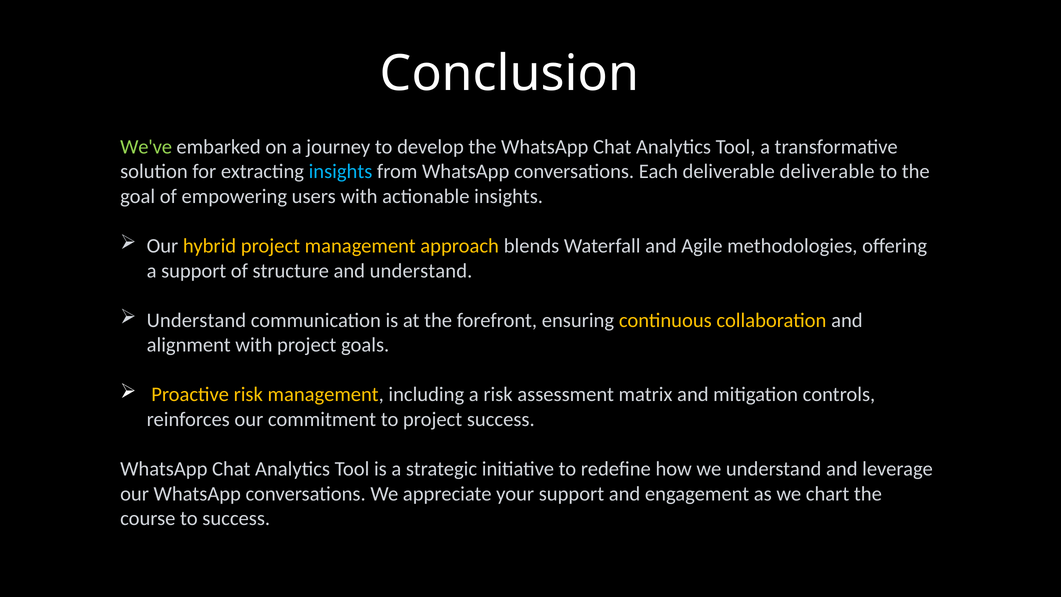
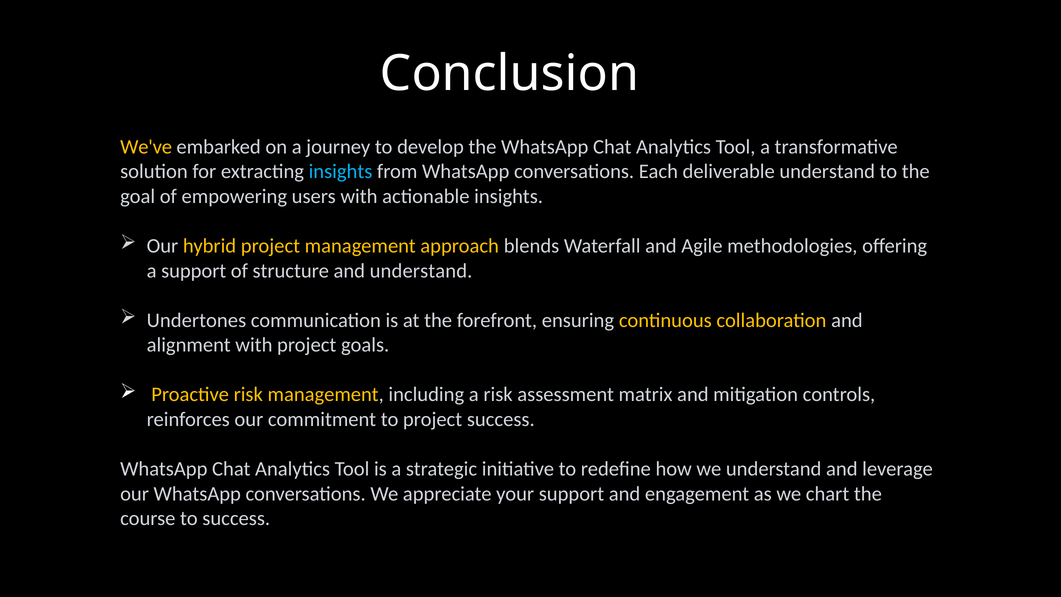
We've colour: light green -> yellow
deliverable deliverable: deliverable -> understand
Understand at (196, 320): Understand -> Undertones
